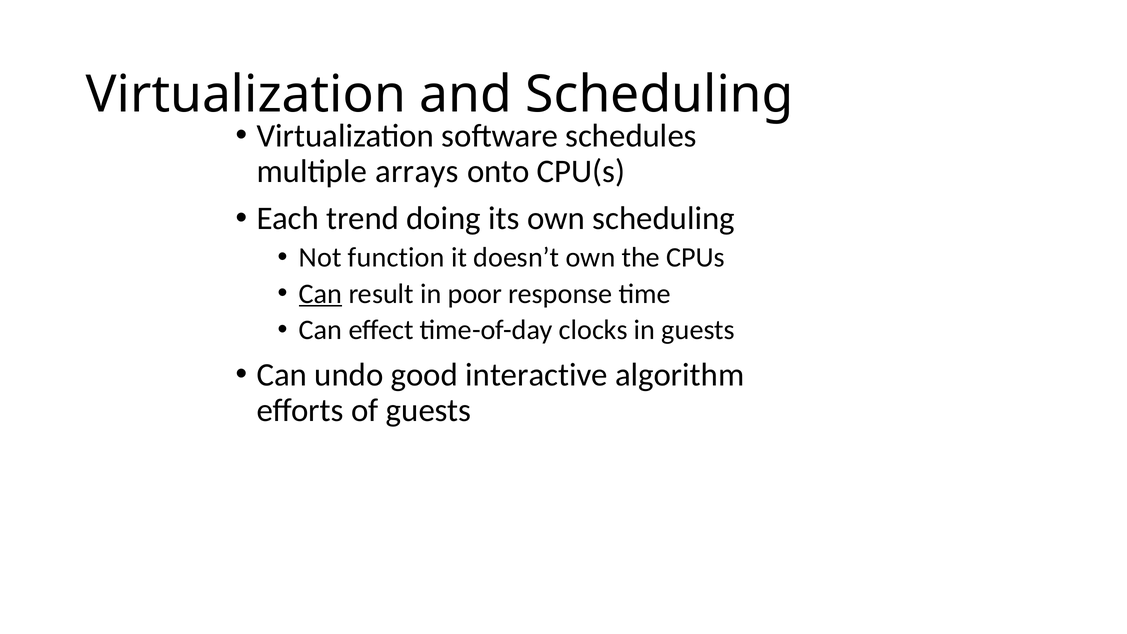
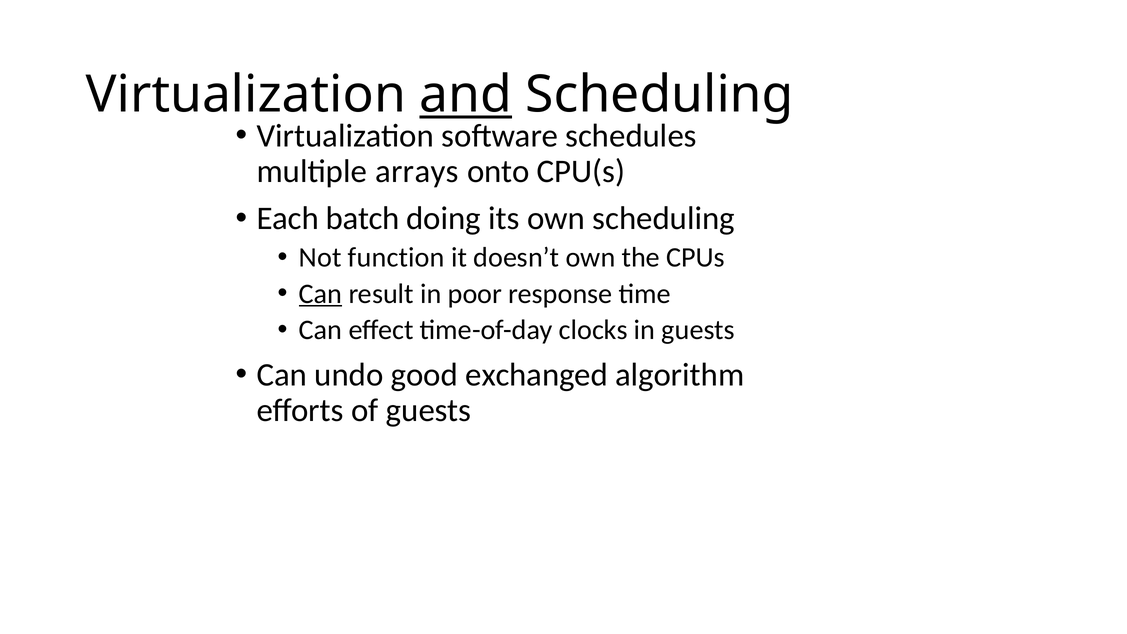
and underline: none -> present
trend: trend -> batch
interactive: interactive -> exchanged
